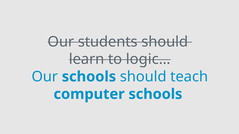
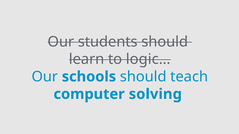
computer schools: schools -> solving
